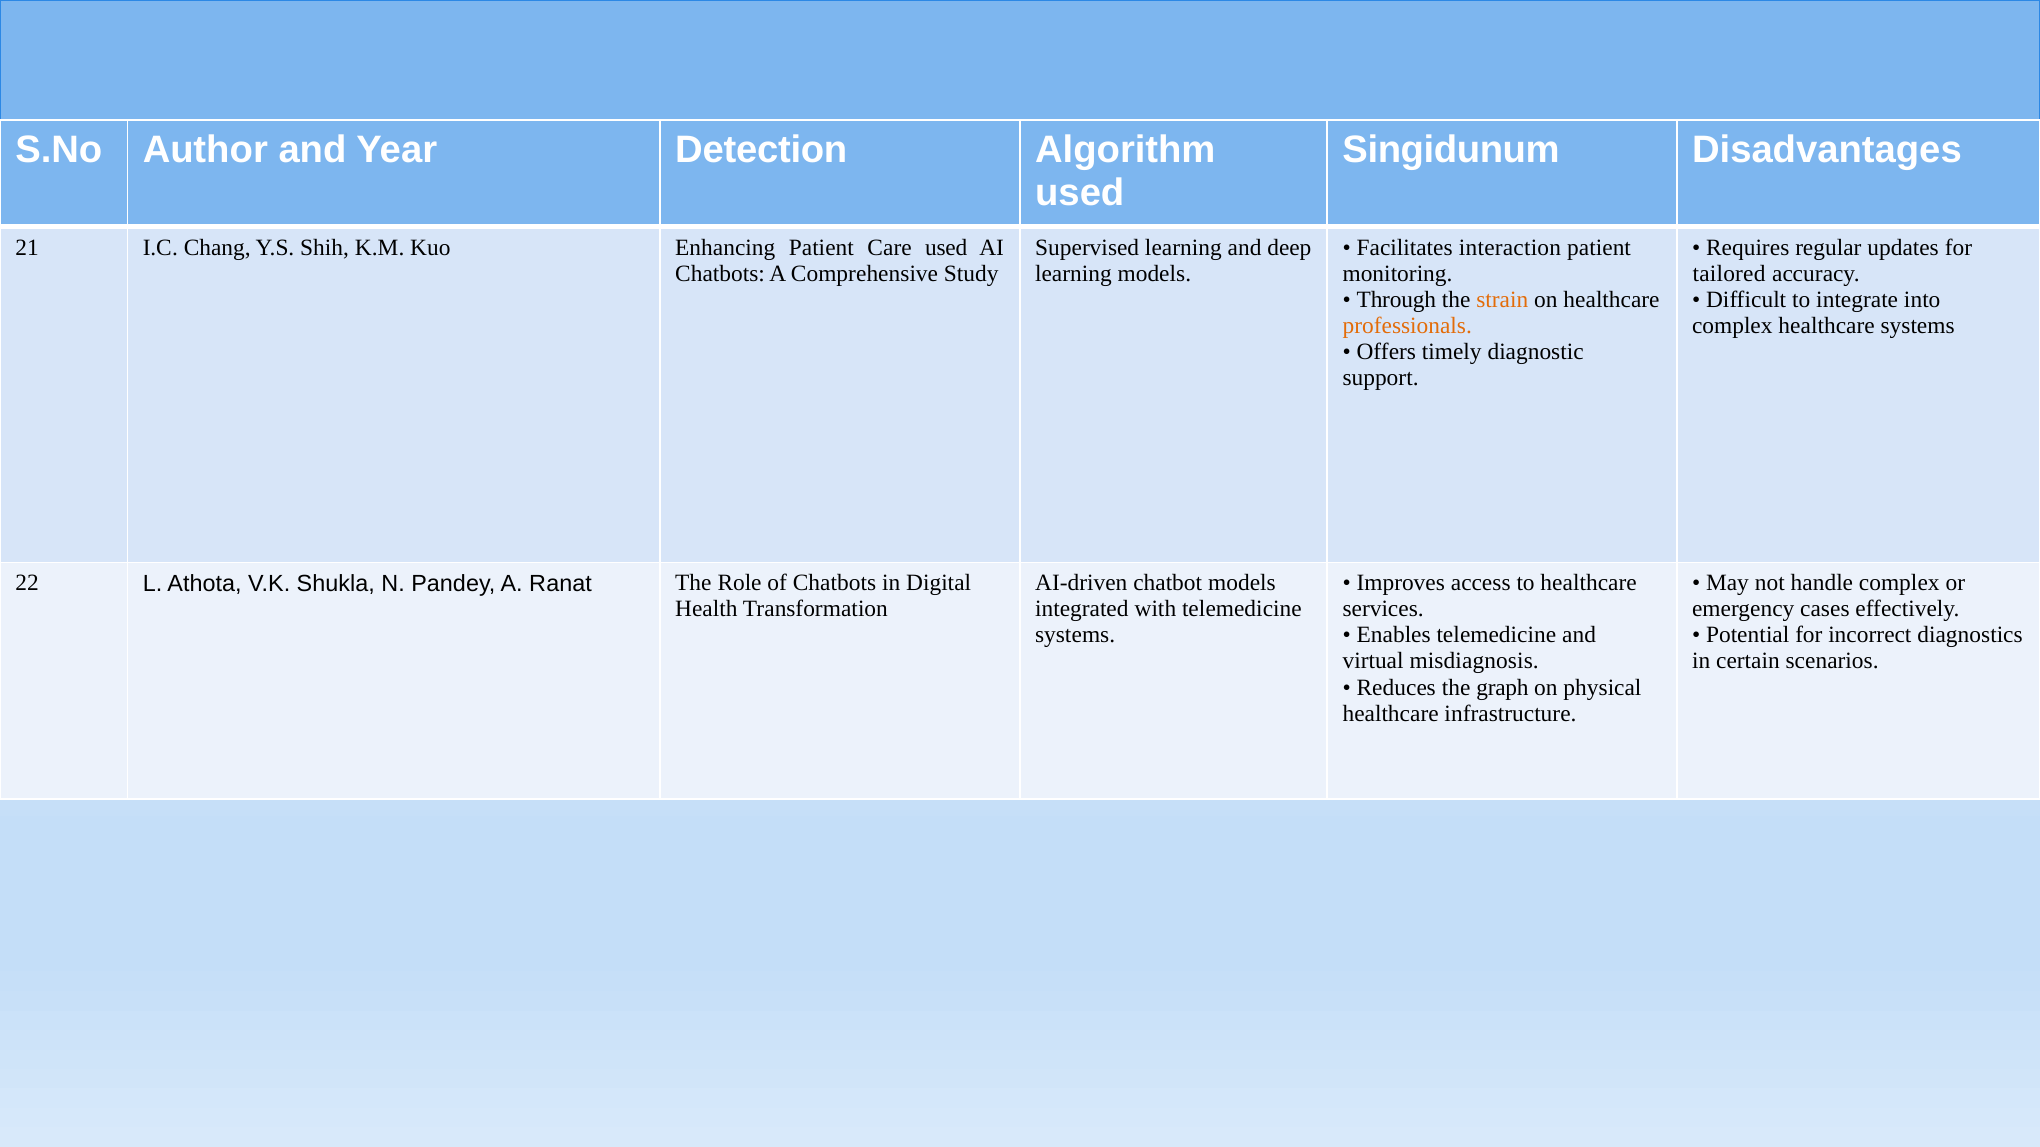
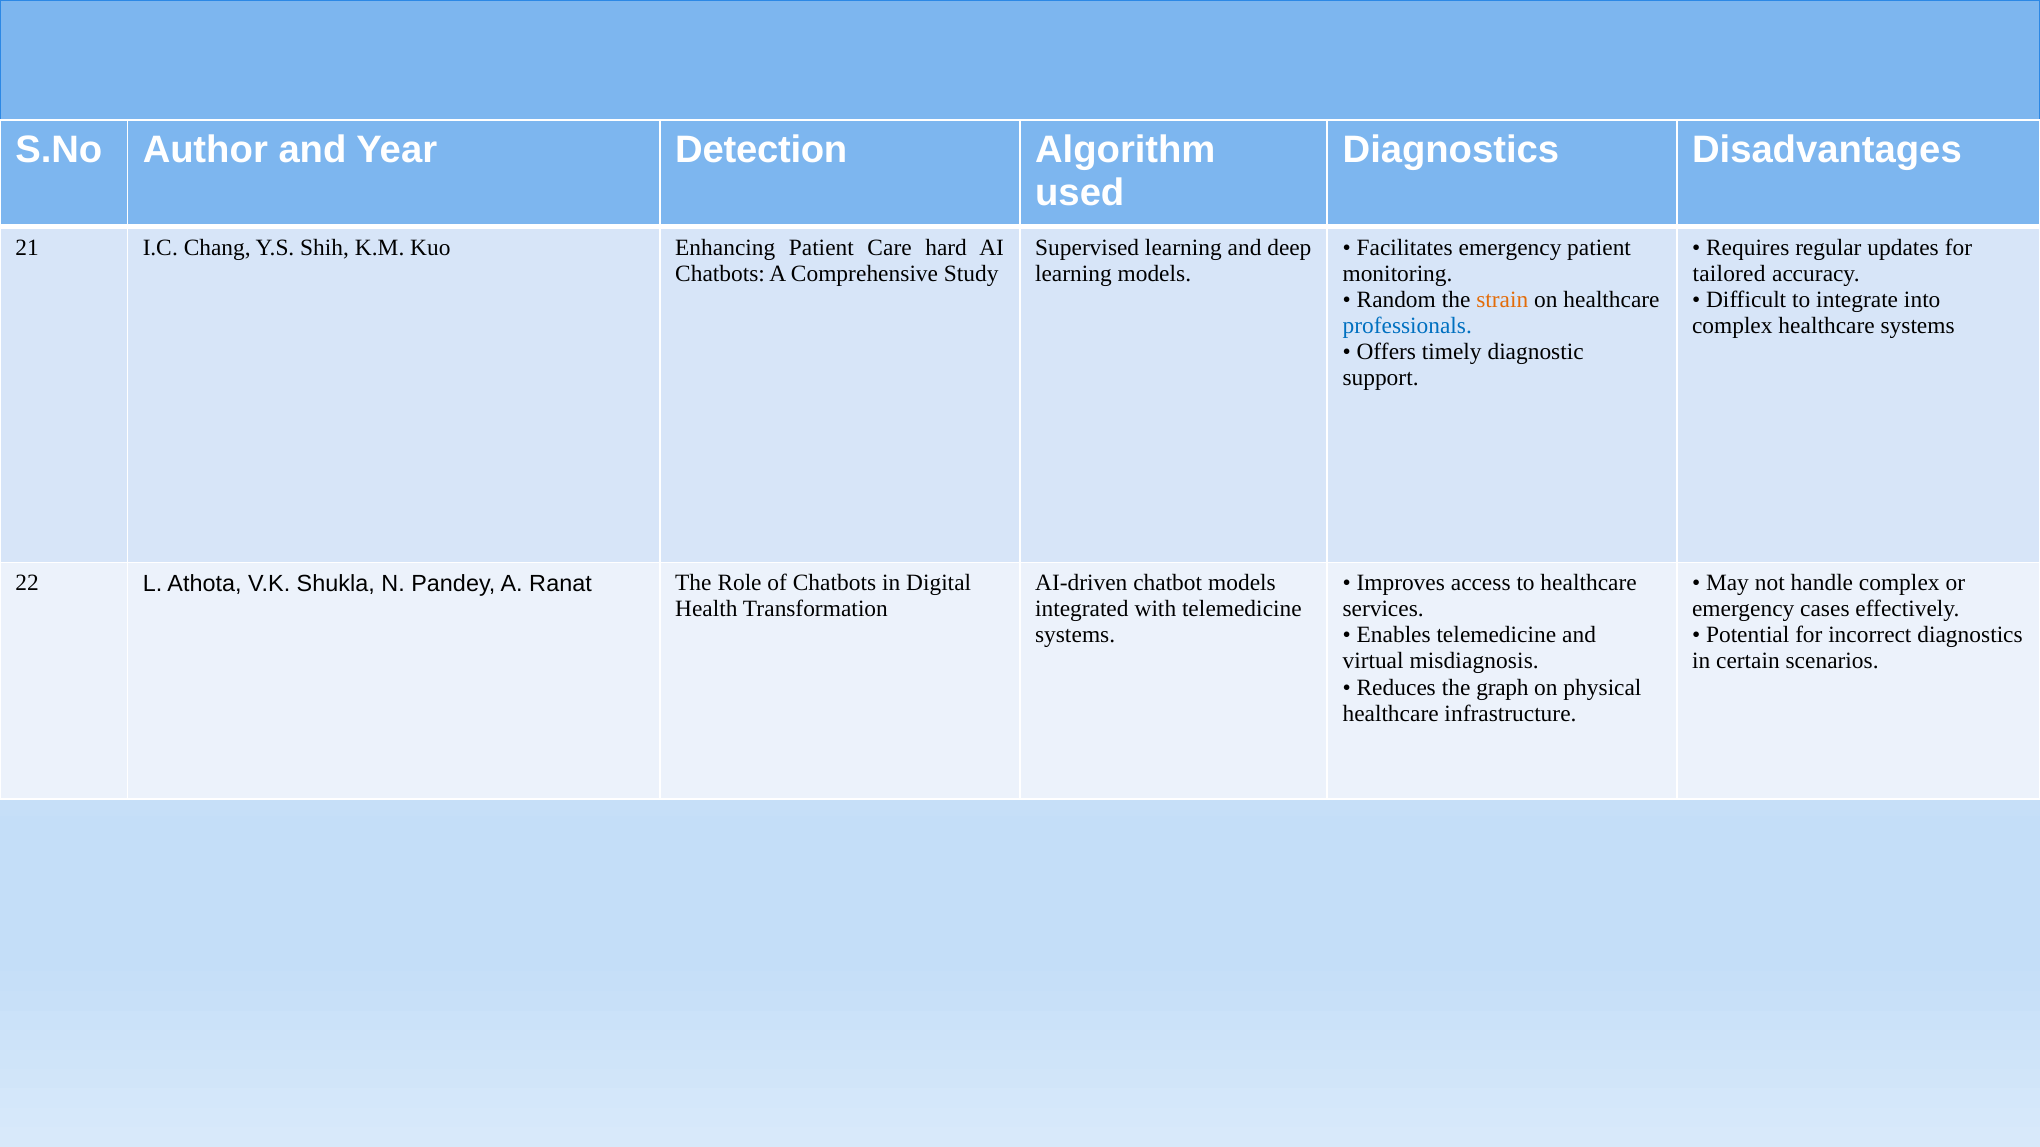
Singidunum at (1451, 150): Singidunum -> Diagnostics
Care used: used -> hard
Facilitates interaction: interaction -> emergency
Through: Through -> Random
professionals colour: orange -> blue
